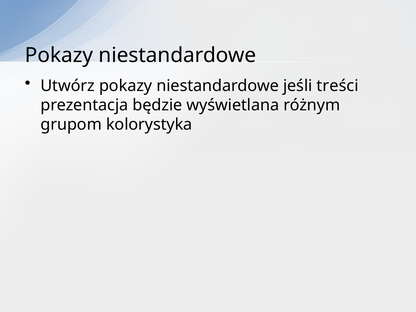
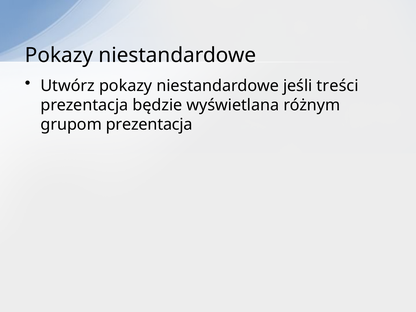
grupom kolorystyka: kolorystyka -> prezentacja
